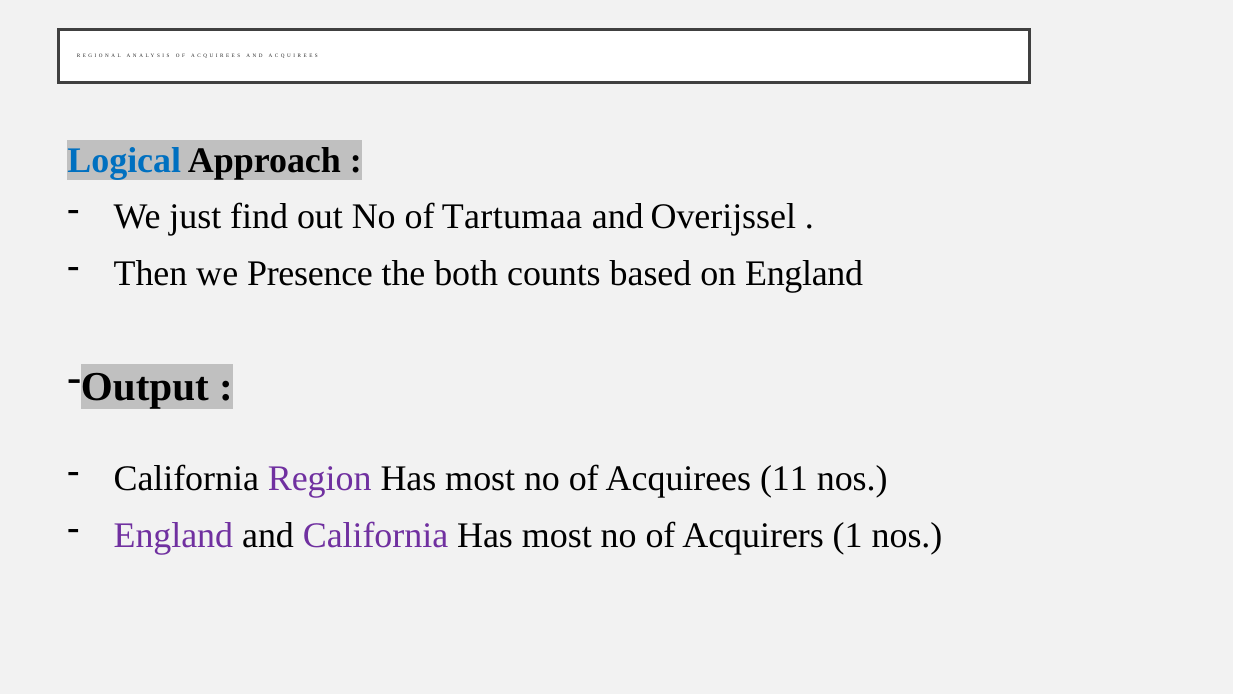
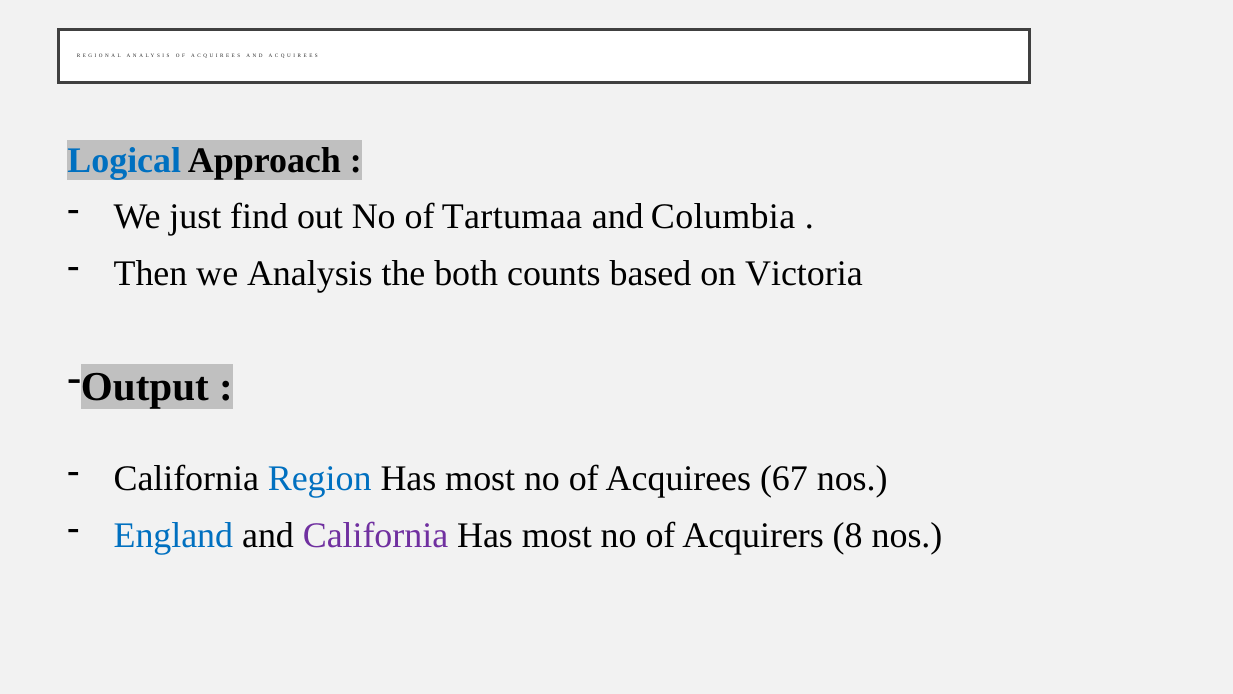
Overijssel: Overijssel -> Columbia
Presence: Presence -> Analysis
on England: England -> Victoria
Region colour: purple -> blue
11: 11 -> 67
England at (173, 535) colour: purple -> blue
1: 1 -> 8
